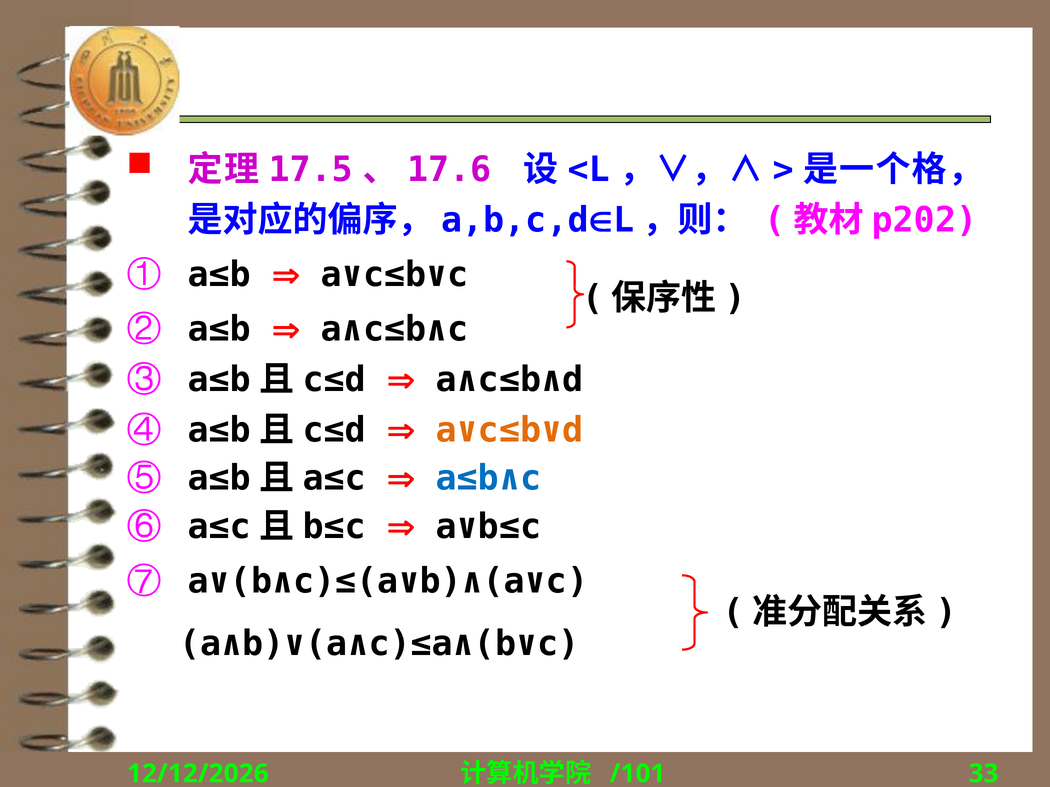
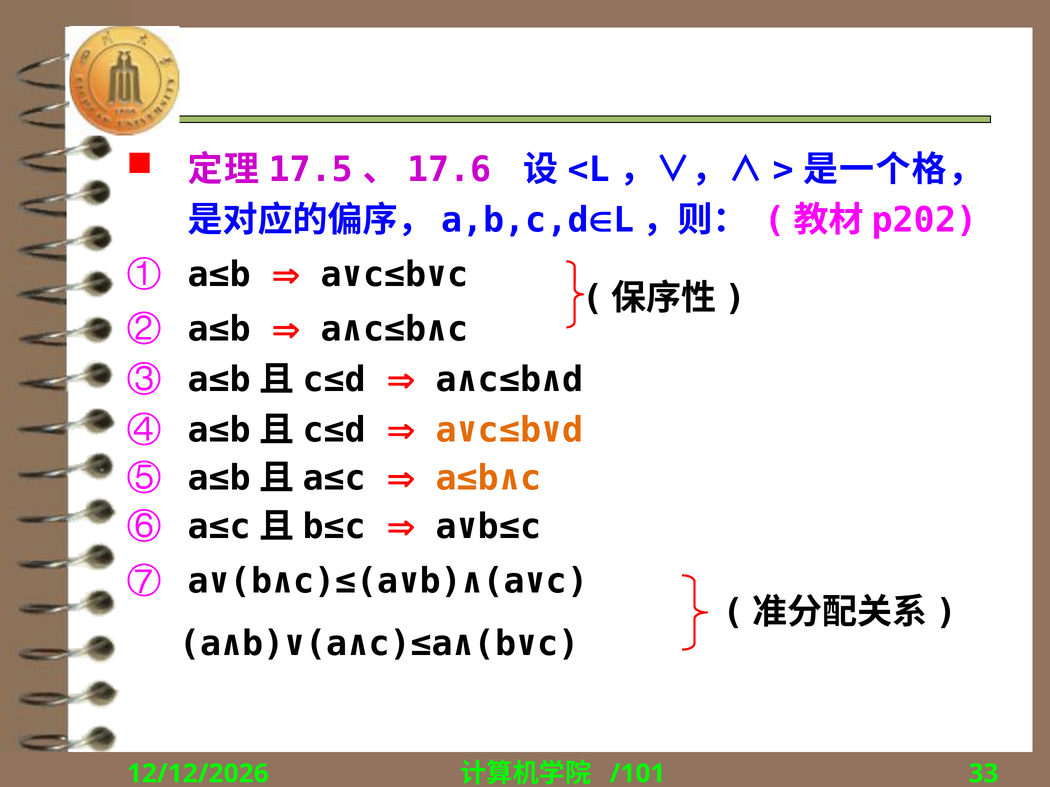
a≤b∧c colour: blue -> orange
